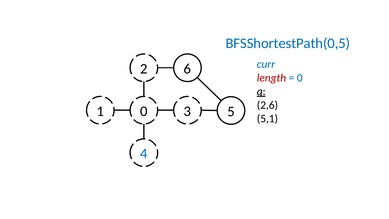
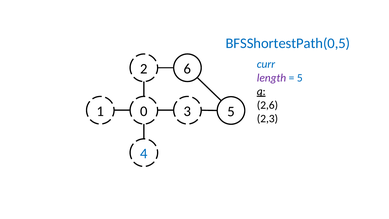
length colour: red -> purple
0 at (300, 78): 0 -> 5
5,1: 5,1 -> 2,3
